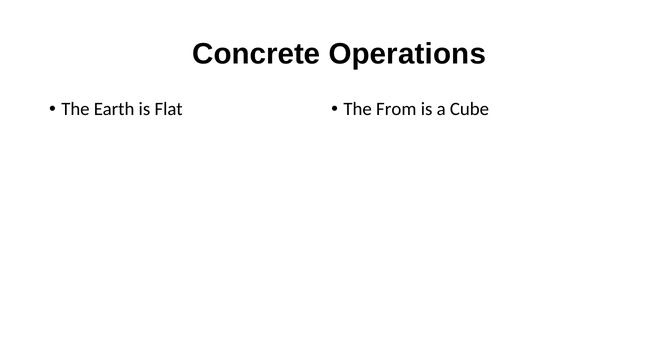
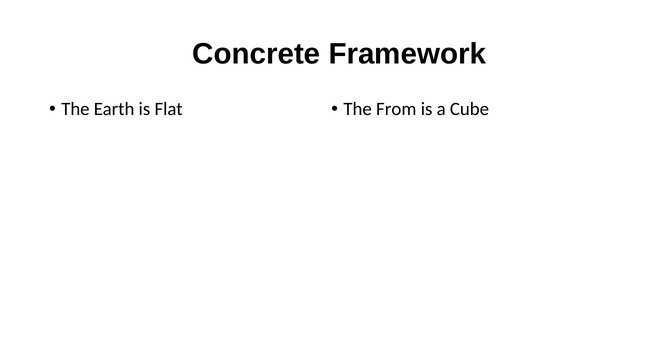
Operations: Operations -> Framework
